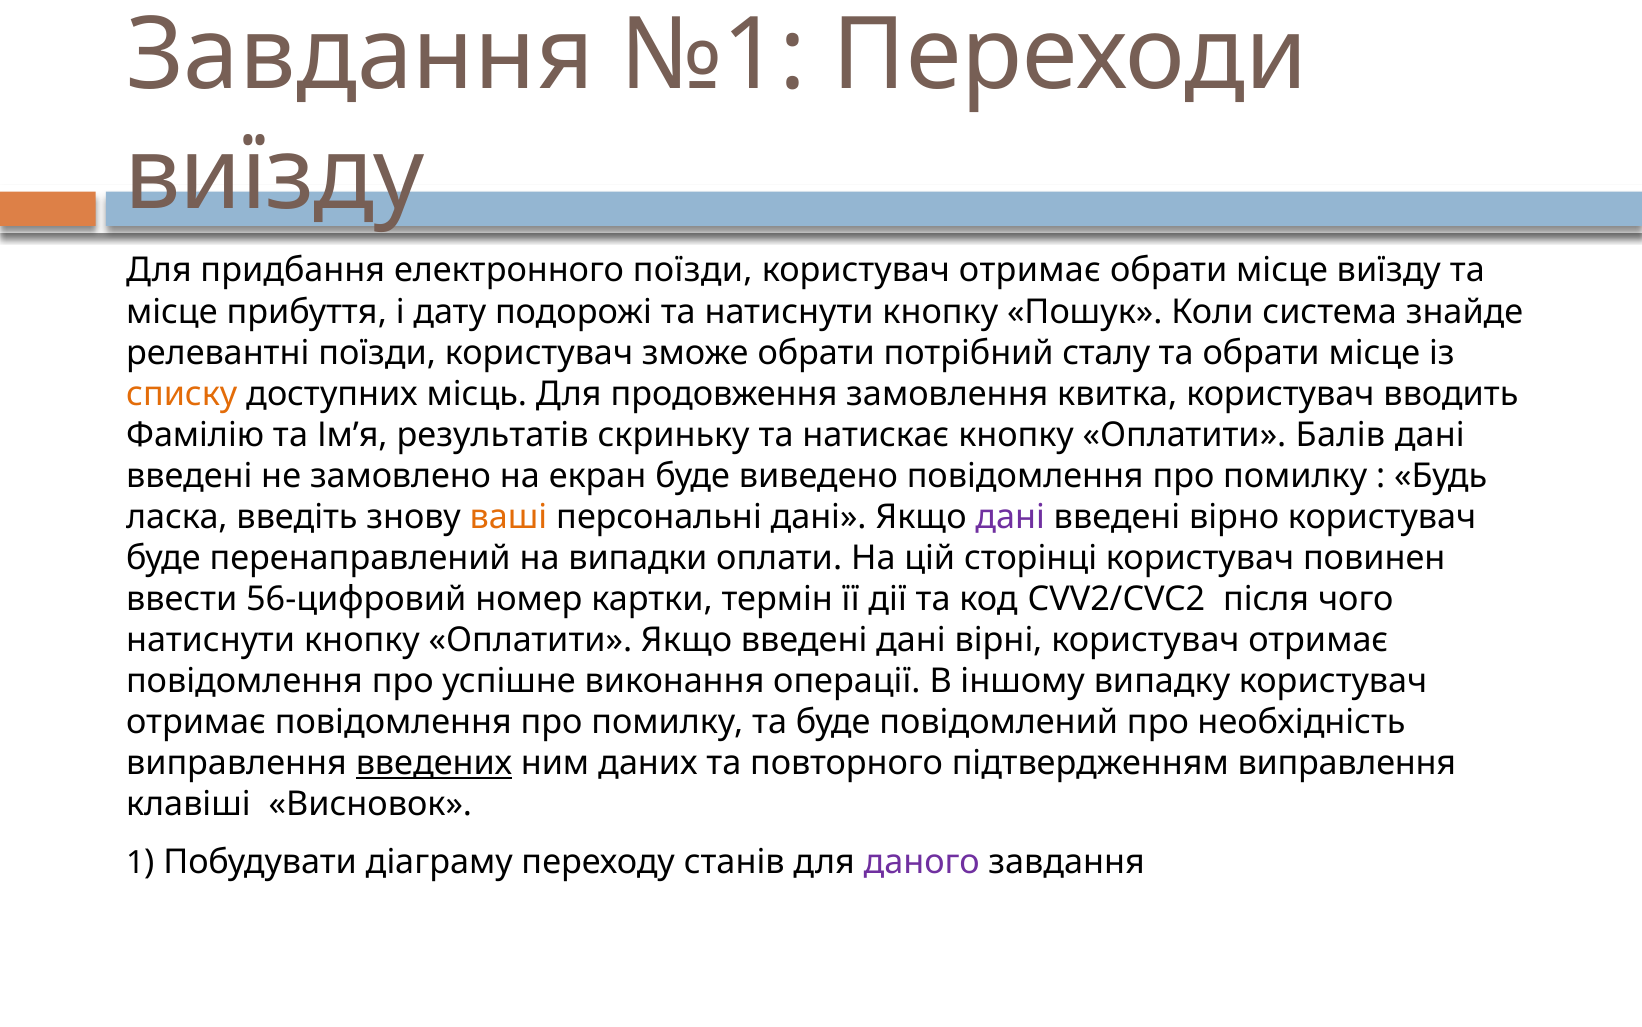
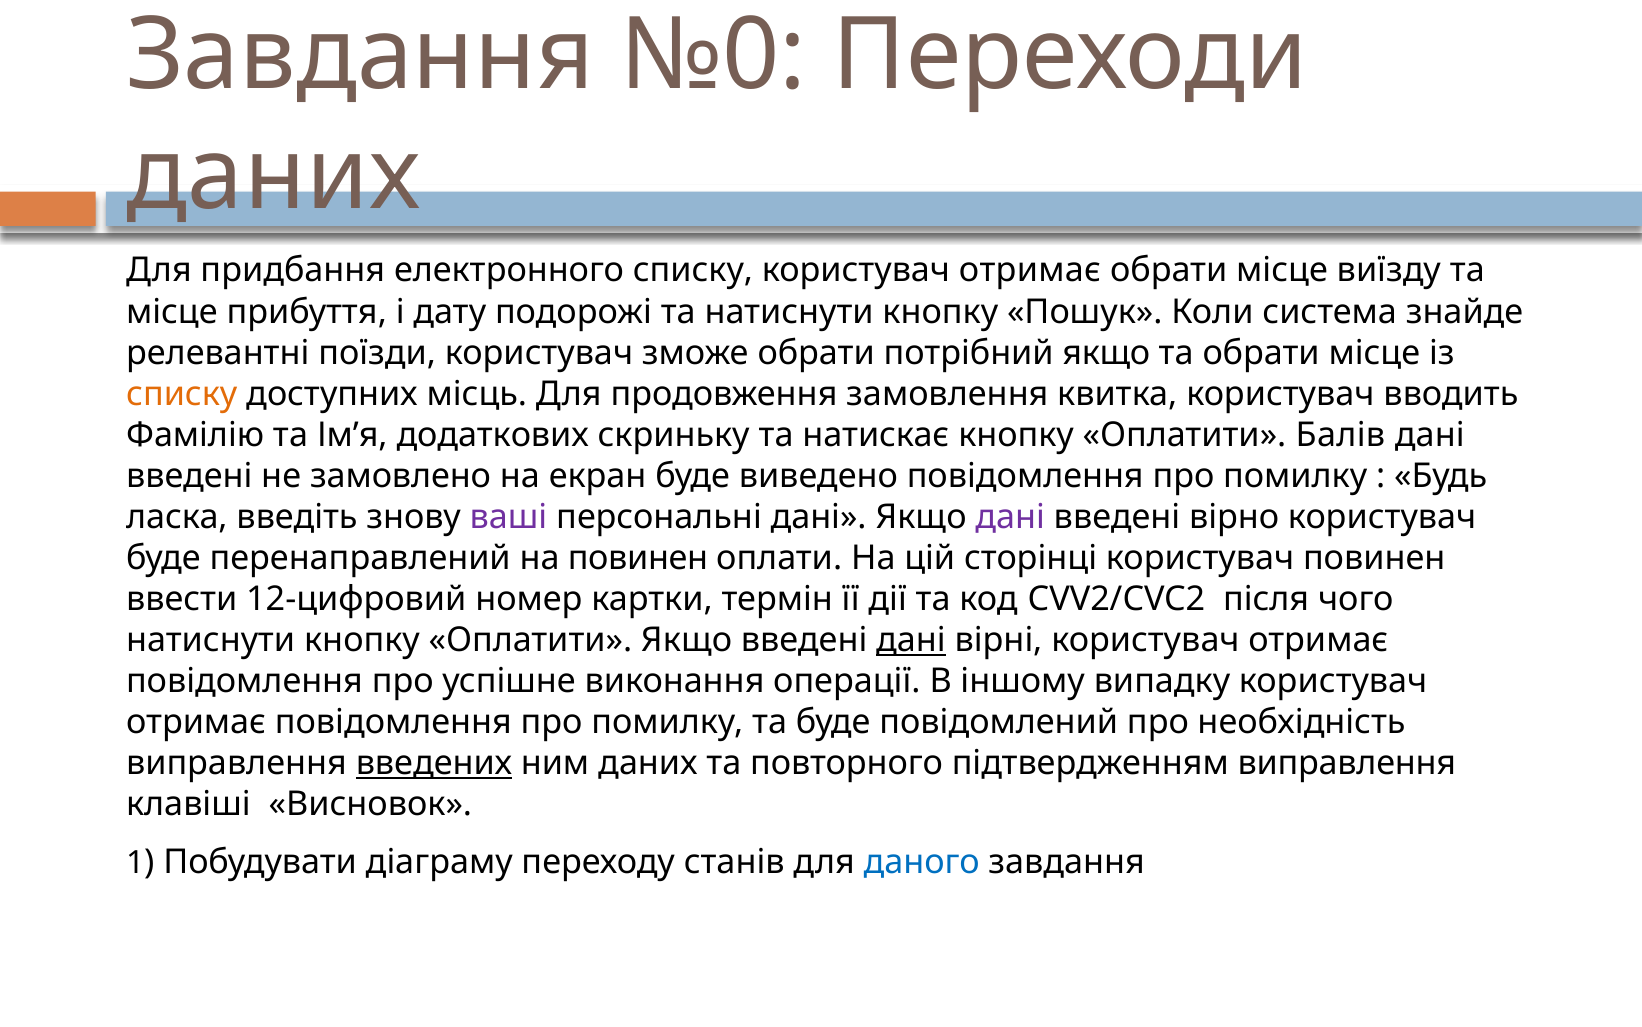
№1: №1 -> №0
виїзду at (275, 176): виїзду -> даних
електронного поїзди: поїзди -> списку
потрібний сталу: сталу -> якщо
результатів: результатів -> додаткових
ваші colour: orange -> purple
на випадки: випадки -> повинен
56-цифровий: 56-цифровий -> 12-цифровий
дані at (911, 640) underline: none -> present
даного colour: purple -> blue
